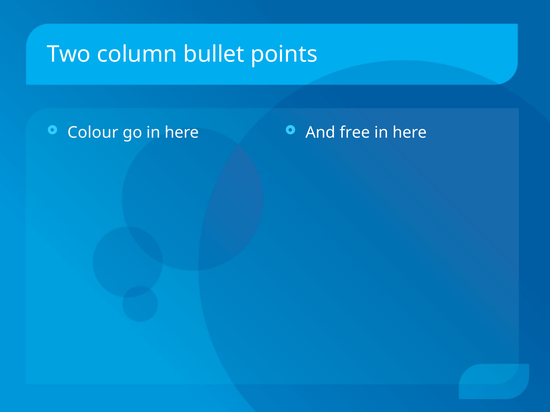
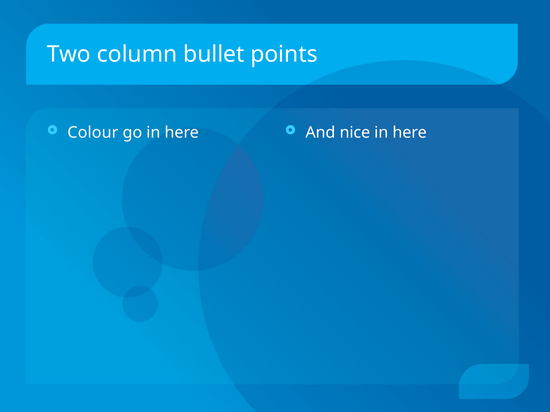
free: free -> nice
